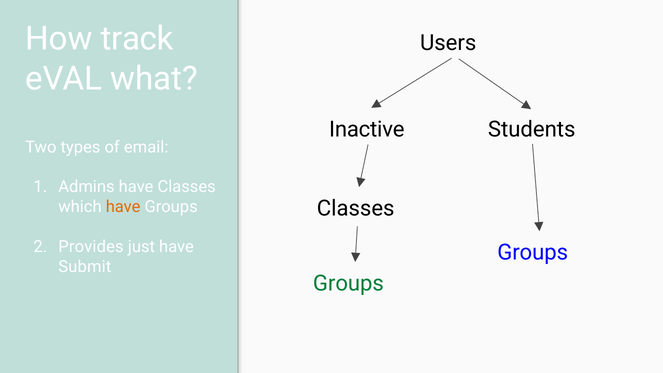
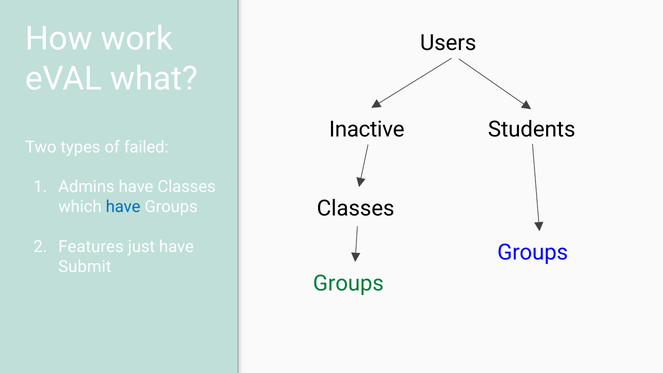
track: track -> work
email: email -> failed
have at (123, 207) colour: orange -> blue
Provides: Provides -> Features
